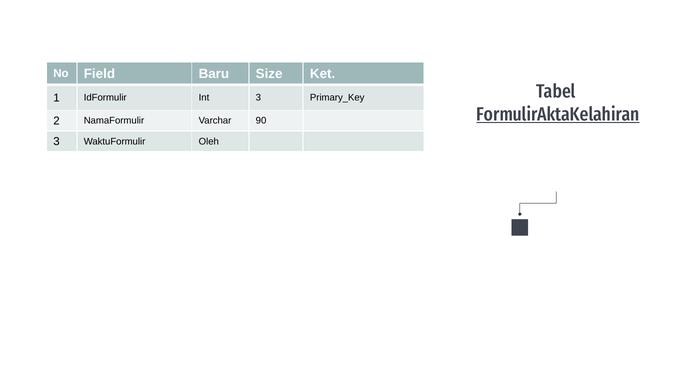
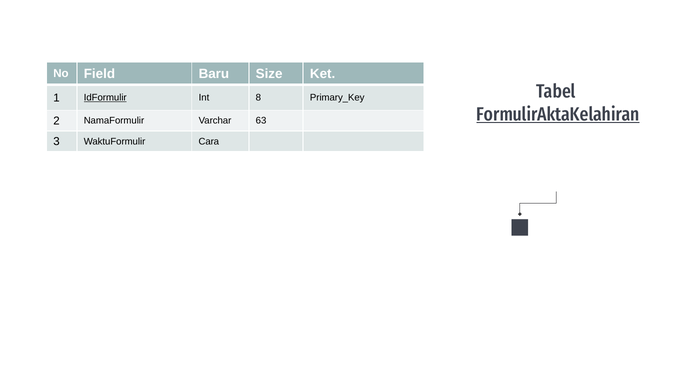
IdFormulir underline: none -> present
Int 3: 3 -> 8
90: 90 -> 63
Oleh: Oleh -> Cara
